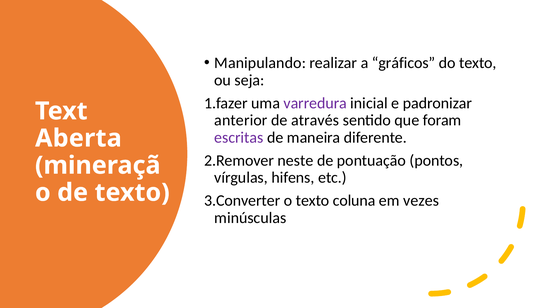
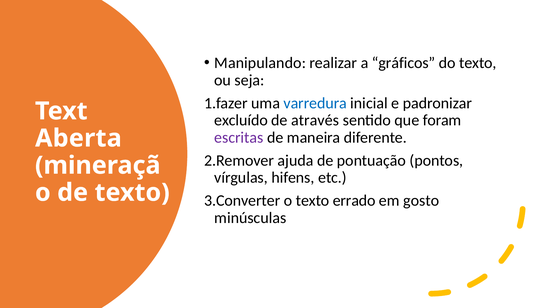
varredura colour: purple -> blue
anterior: anterior -> excluído
neste: neste -> ajuda
coluna: coluna -> errado
vezes: vezes -> gosto
